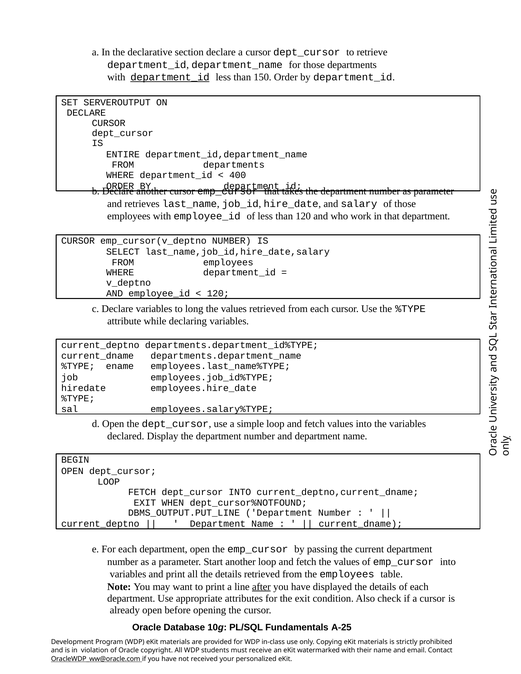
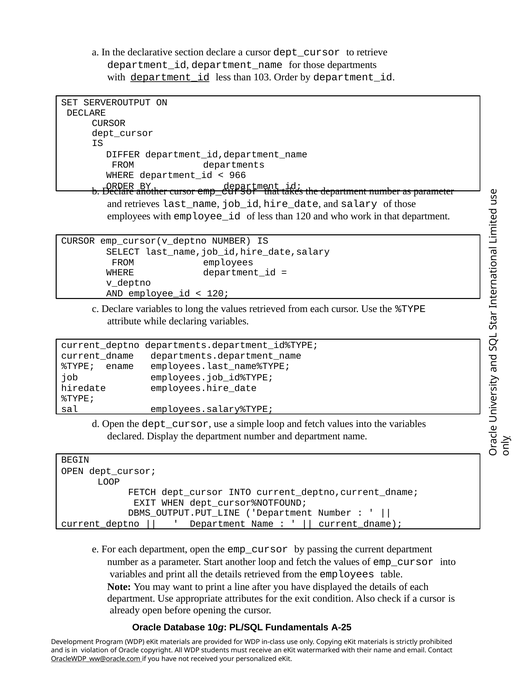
150: 150 -> 103
ENTIRE: ENTIRE -> DIFFER
400: 400 -> 966
after underline: present -> none
